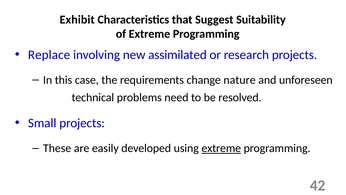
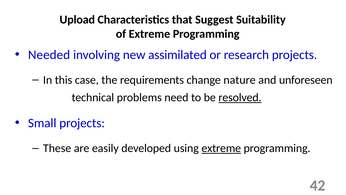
Exhibit: Exhibit -> Upload
Replace: Replace -> Needed
resolved underline: none -> present
